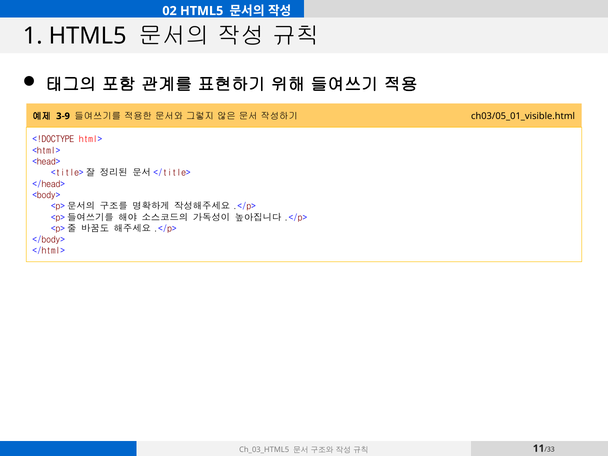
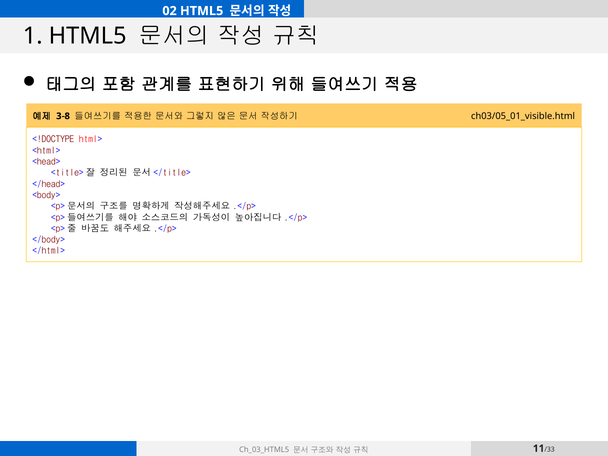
3-9: 3-9 -> 3-8
